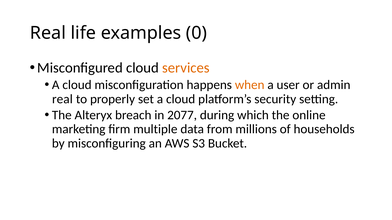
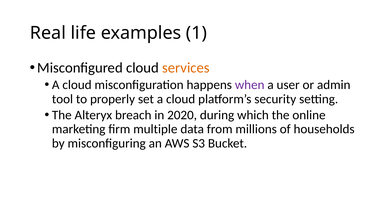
0: 0 -> 1
when colour: orange -> purple
real at (62, 99): real -> tool
2077: 2077 -> 2020
